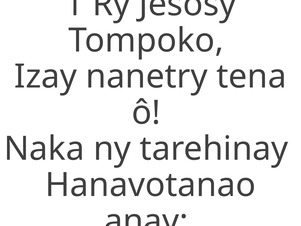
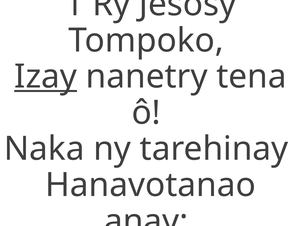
Izay underline: none -> present
